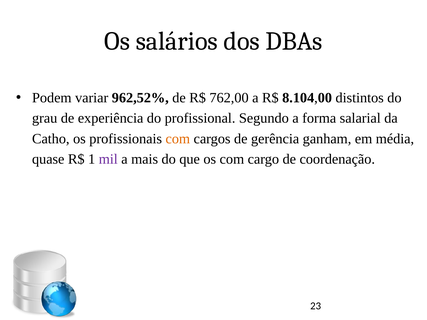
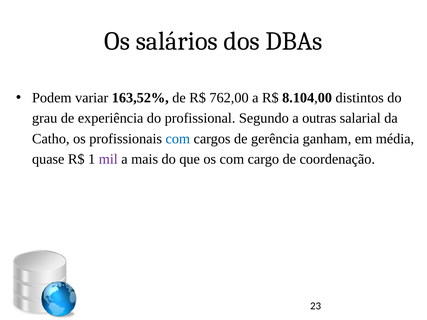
962,52%: 962,52% -> 163,52%
forma: forma -> outras
com at (178, 139) colour: orange -> blue
